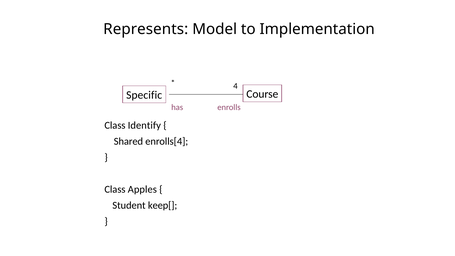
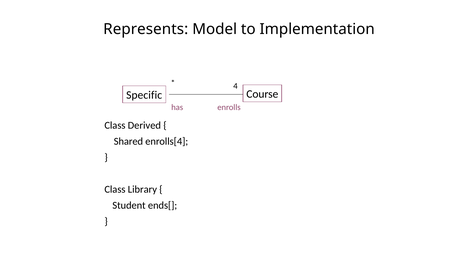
Identify: Identify -> Derived
Apples: Apples -> Library
keep[: keep[ -> ends[
